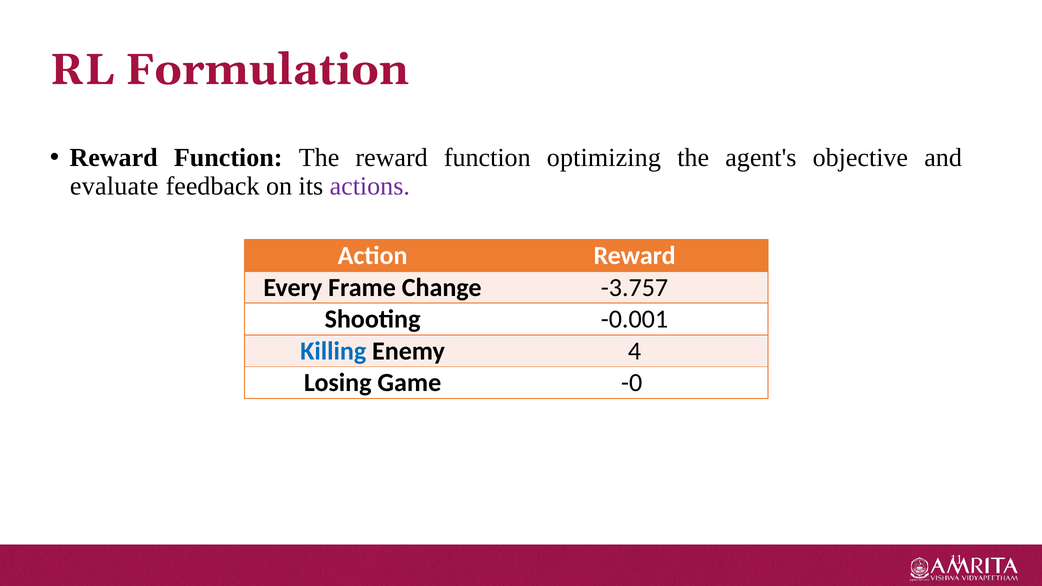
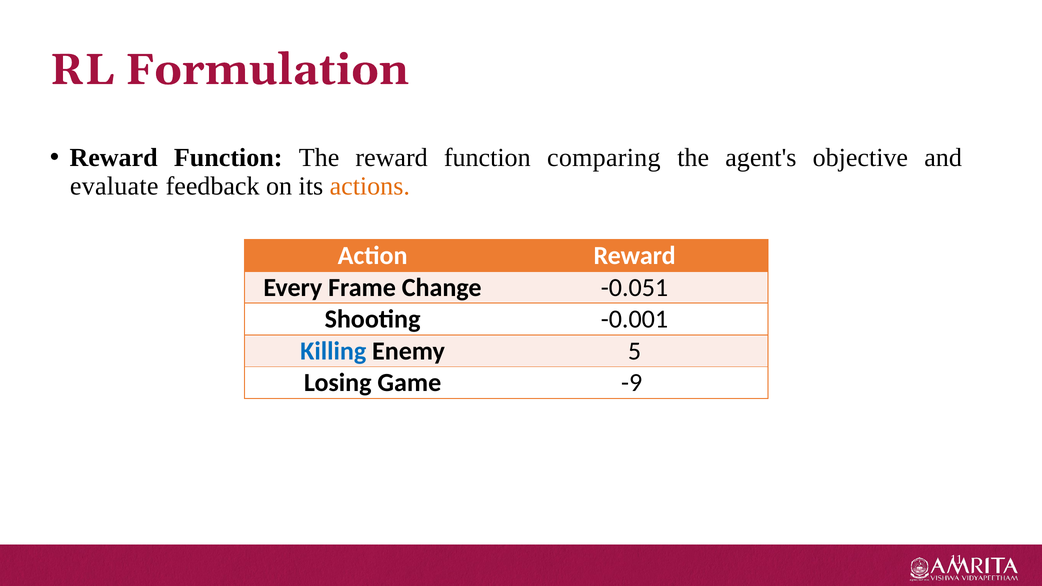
optimizing: optimizing -> comparing
actions colour: purple -> orange
-3.757: -3.757 -> -0.051
4: 4 -> 5
-0: -0 -> -9
